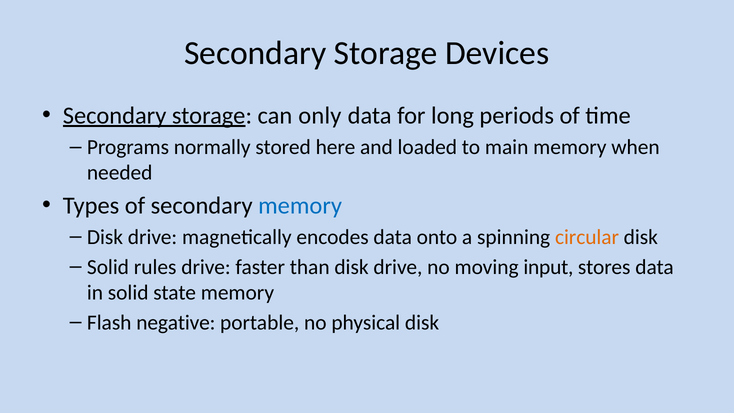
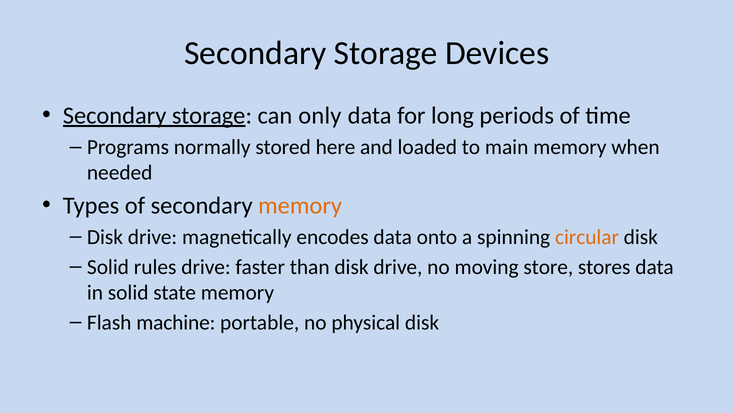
memory at (300, 205) colour: blue -> orange
input: input -> store
negative: negative -> machine
